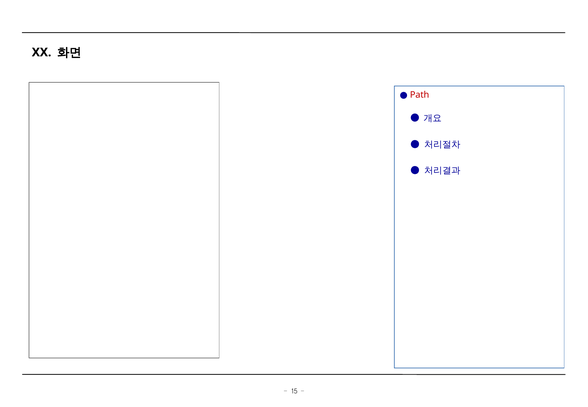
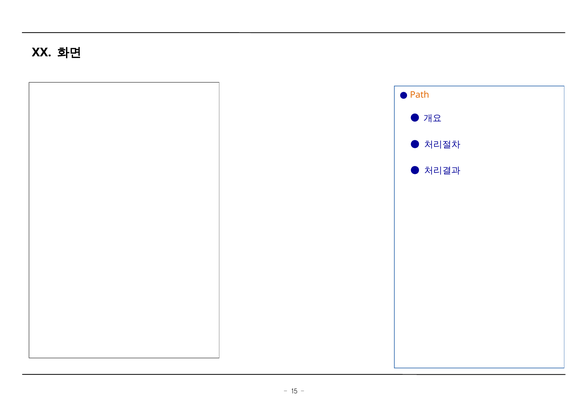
Path colour: red -> orange
